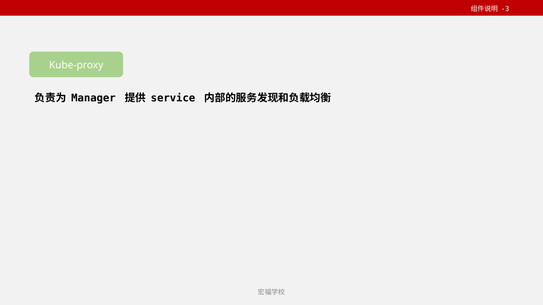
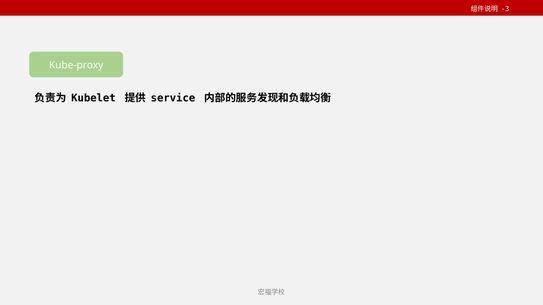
Manager: Manager -> Kubelet
